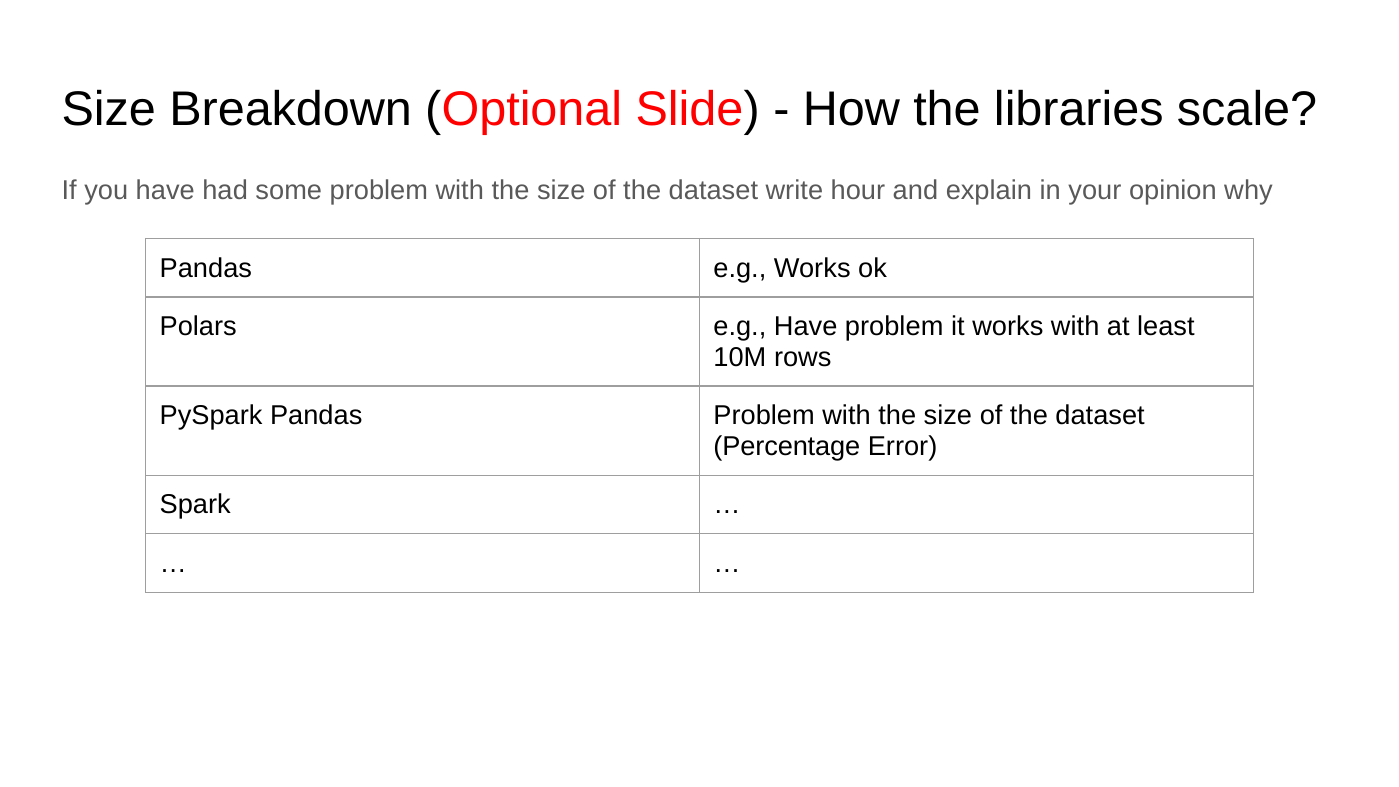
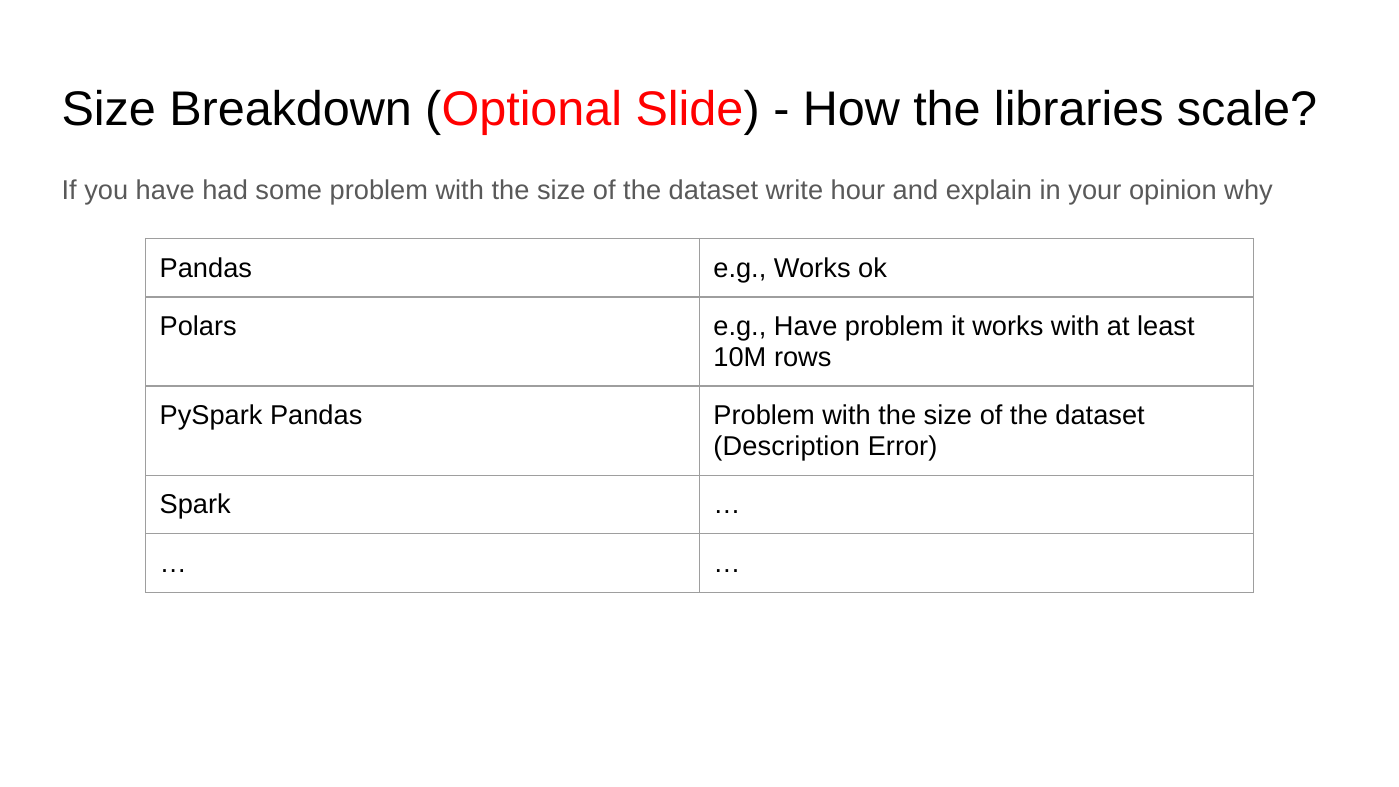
Percentage: Percentage -> Description
